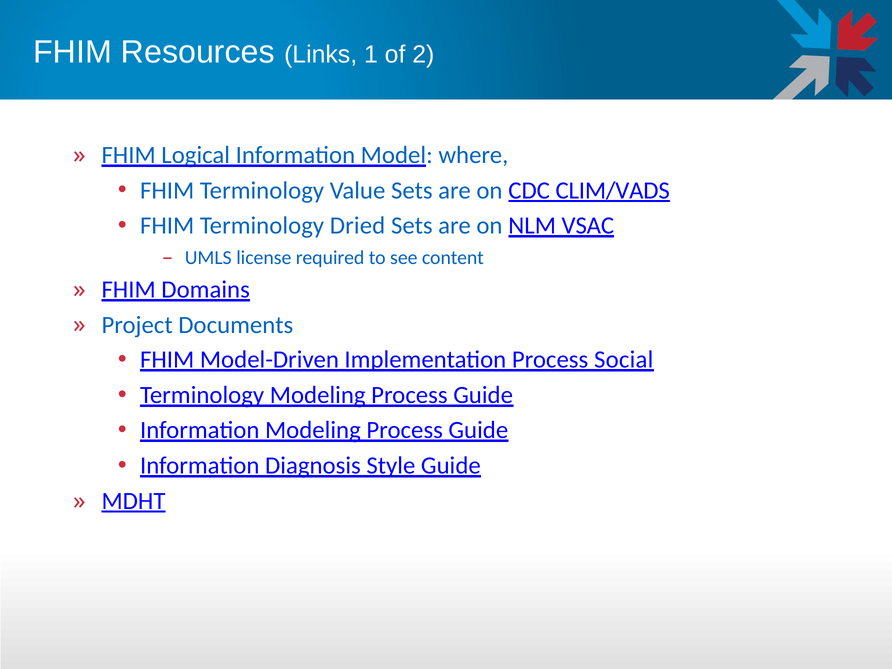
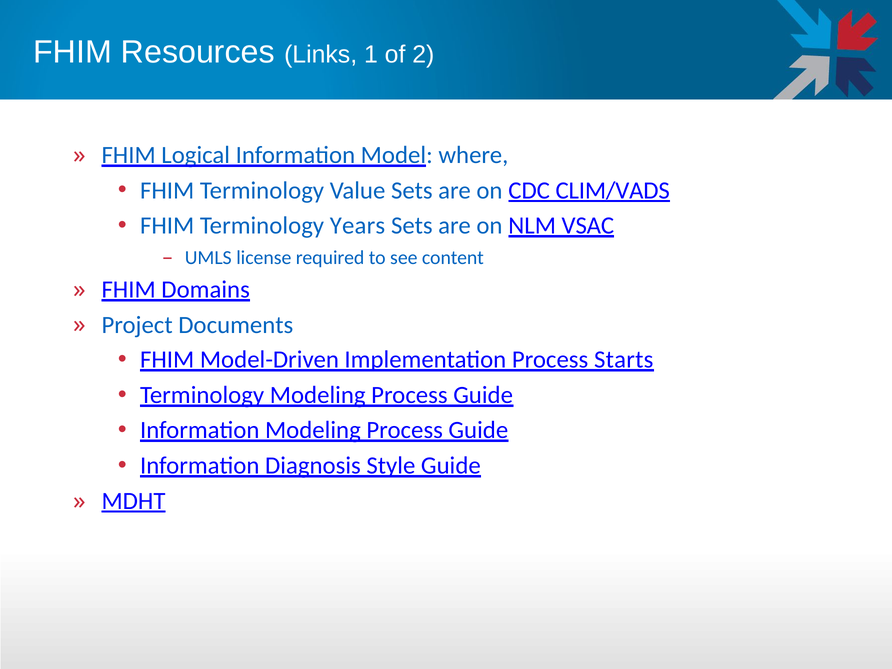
Dried: Dried -> Years
Social: Social -> Starts
